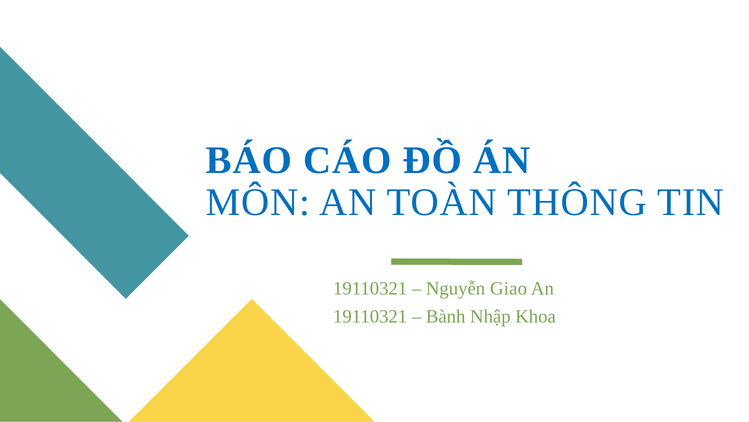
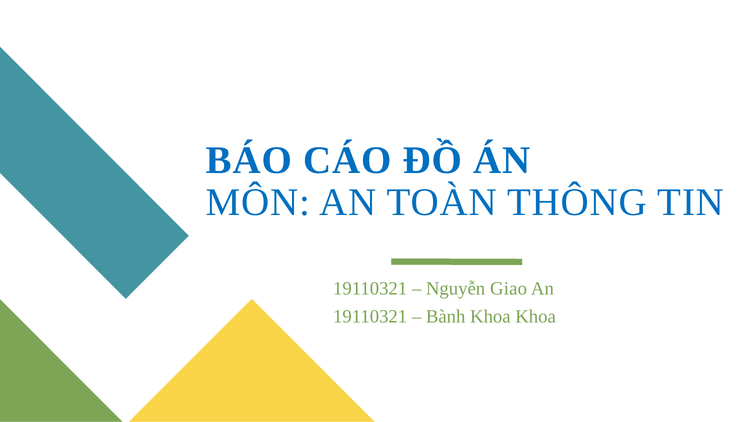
Bành Nhập: Nhập -> Khoa
